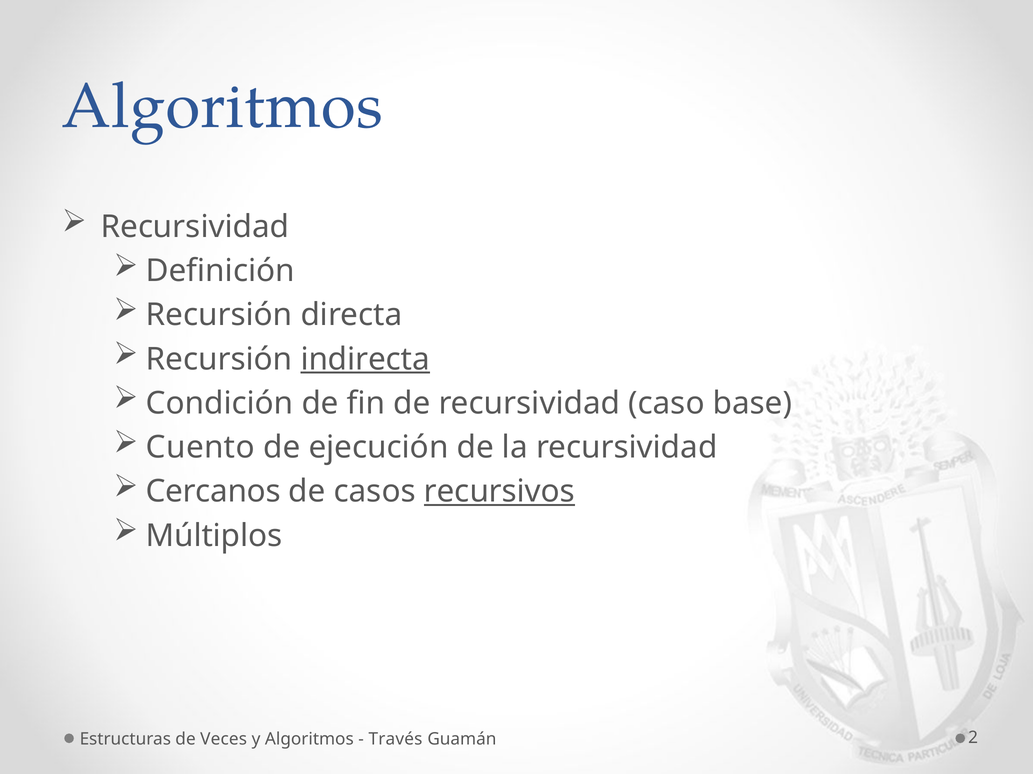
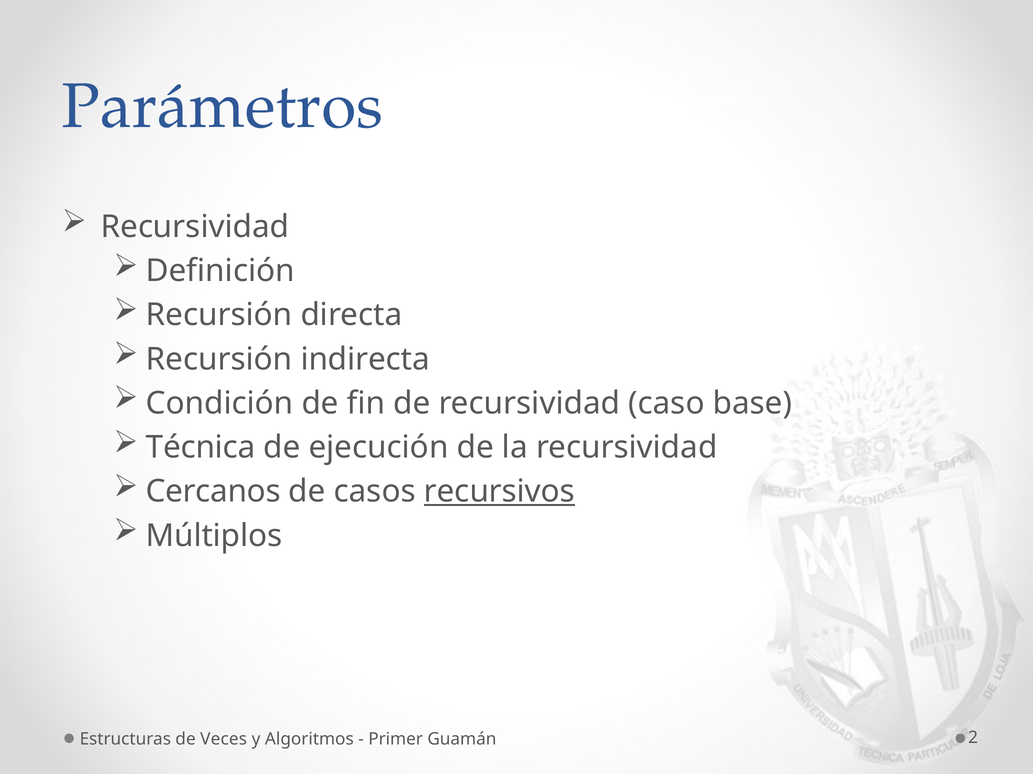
Algoritmos at (222, 106): Algoritmos -> Parámetros
indirecta underline: present -> none
Cuento: Cuento -> Técnica
Través: Través -> Primer
